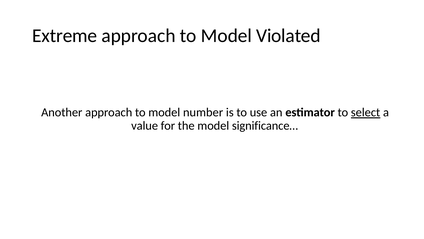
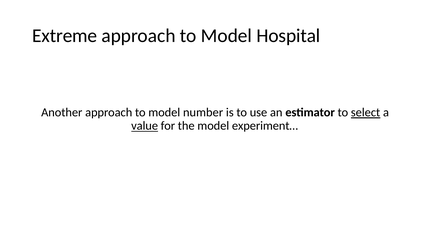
Violated: Violated -> Hospital
value underline: none -> present
significance…: significance… -> experiment…
